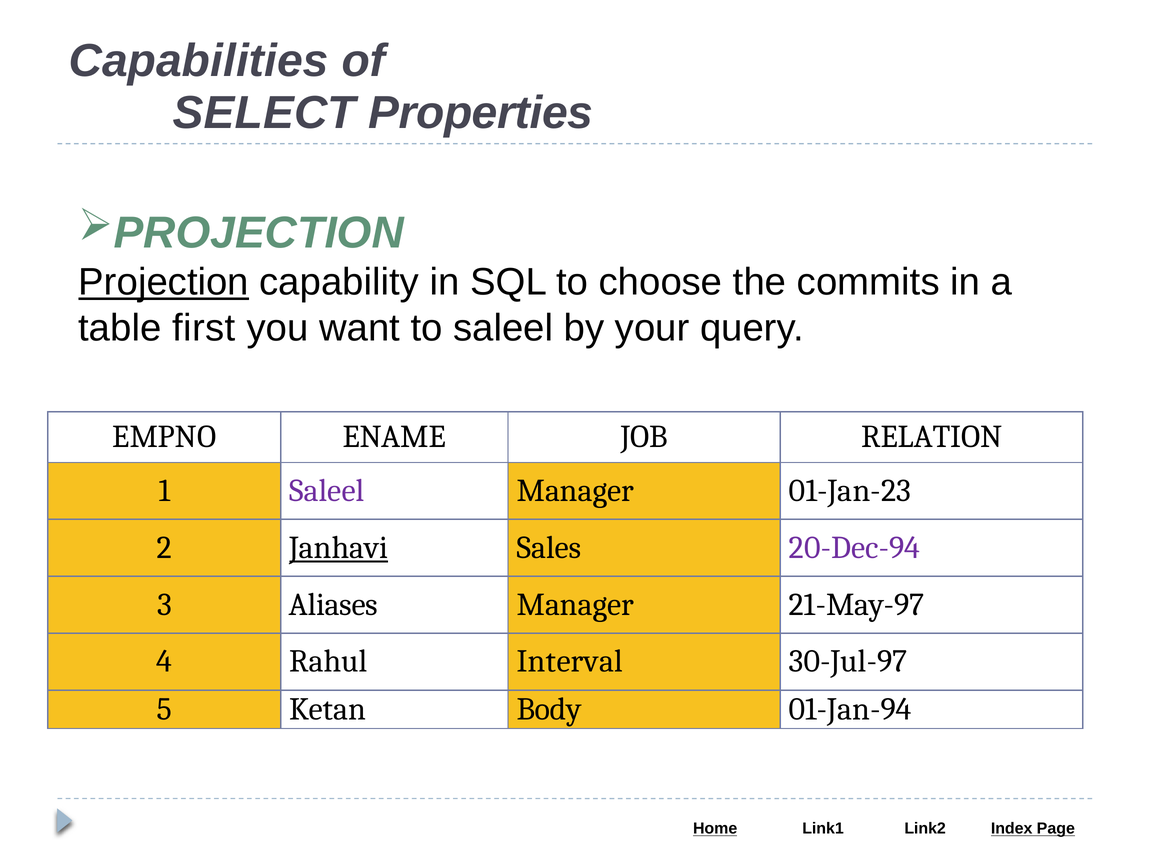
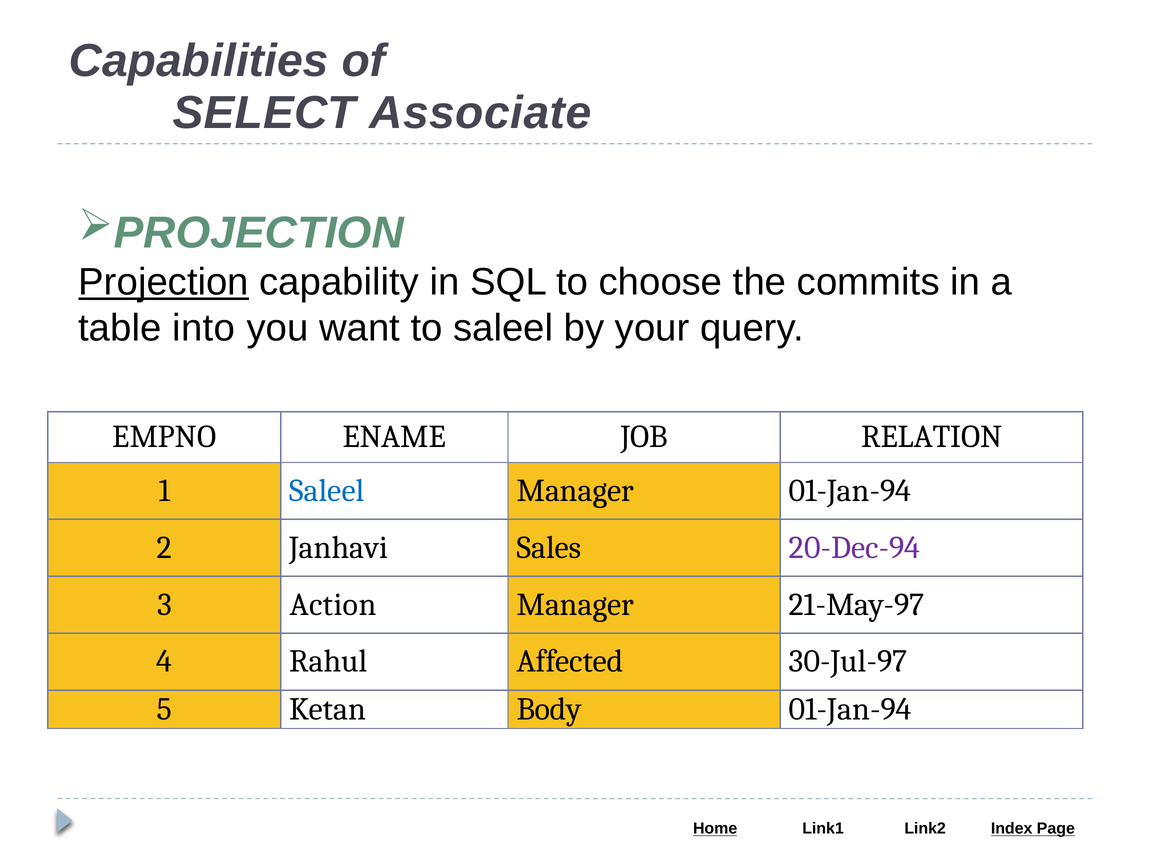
Properties: Properties -> Associate
first: first -> into
Saleel at (327, 491) colour: purple -> blue
Manager 01-Jan-23: 01-Jan-23 -> 01-Jan-94
Janhavi underline: present -> none
Aliases: Aliases -> Action
Interval: Interval -> Affected
